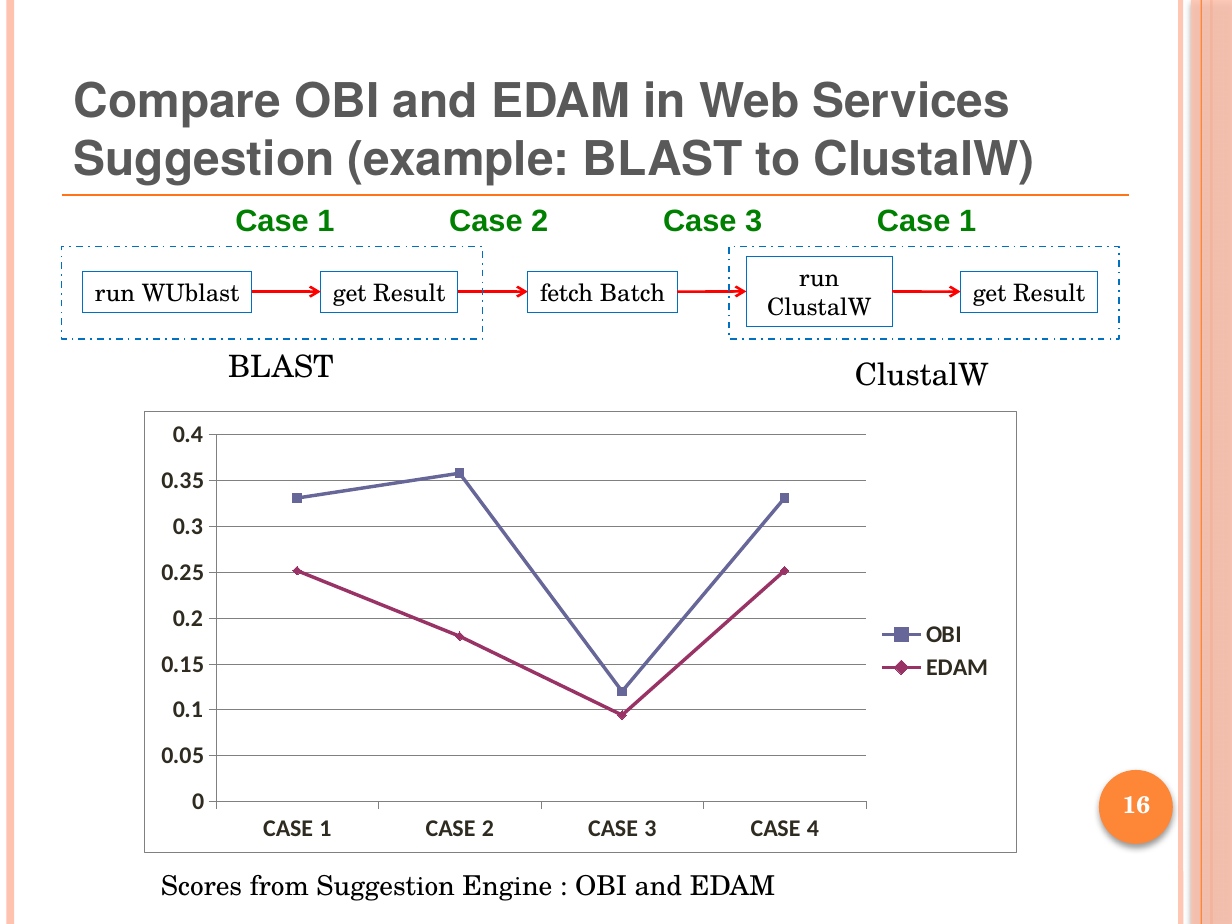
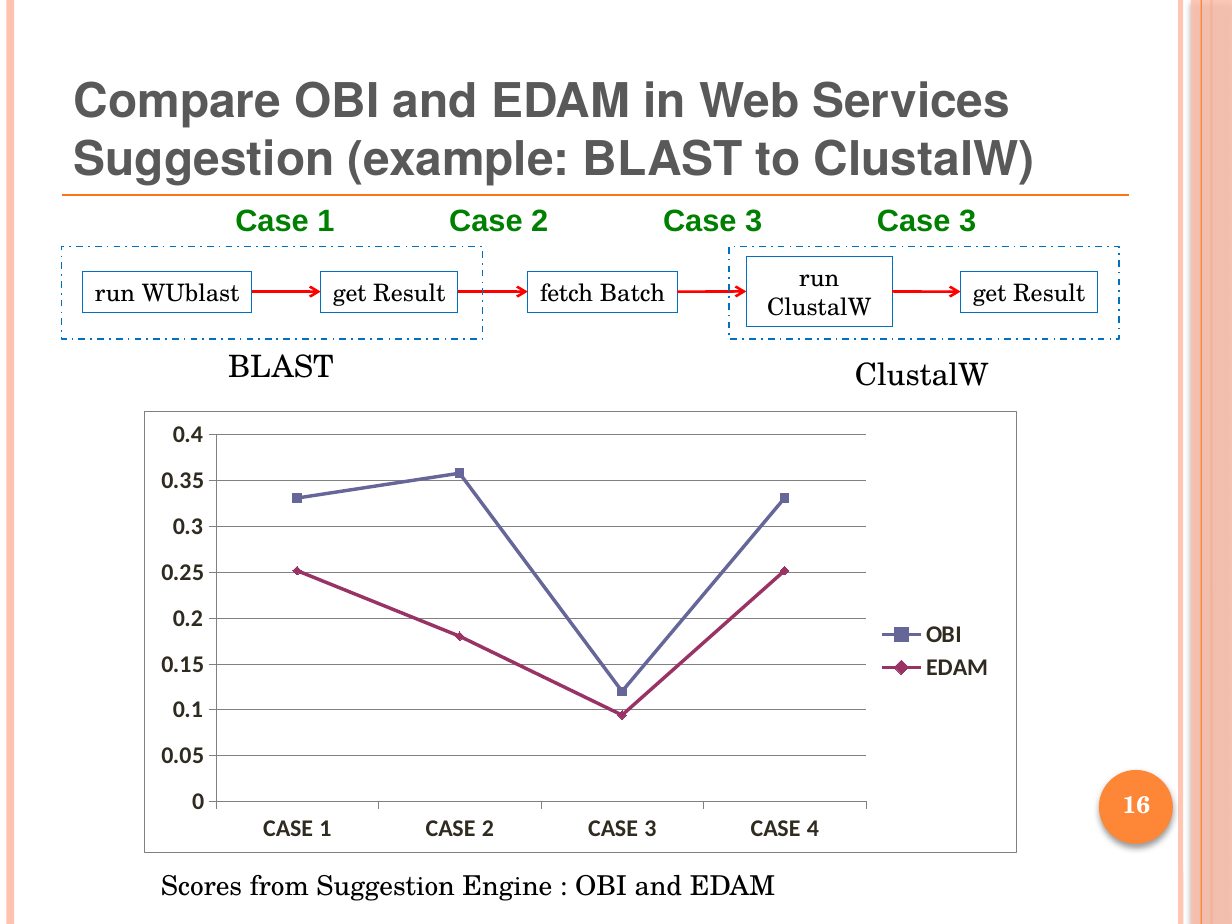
3 Case 1: 1 -> 3
